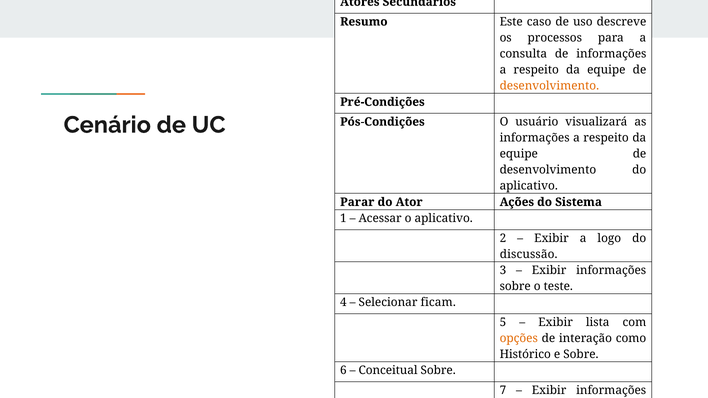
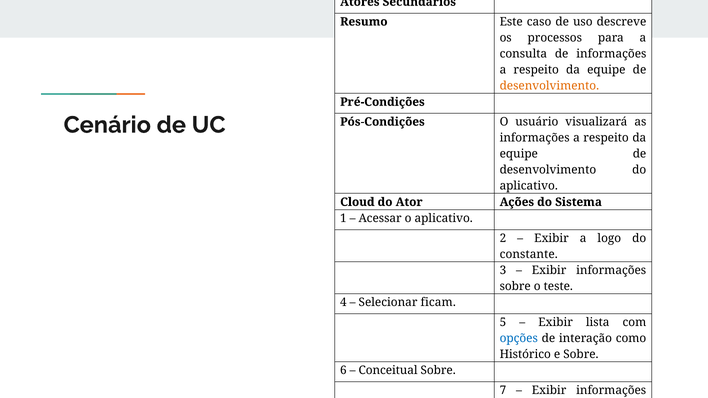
Parar: Parar -> Cloud
discussão: discussão -> constante
opções colour: orange -> blue
